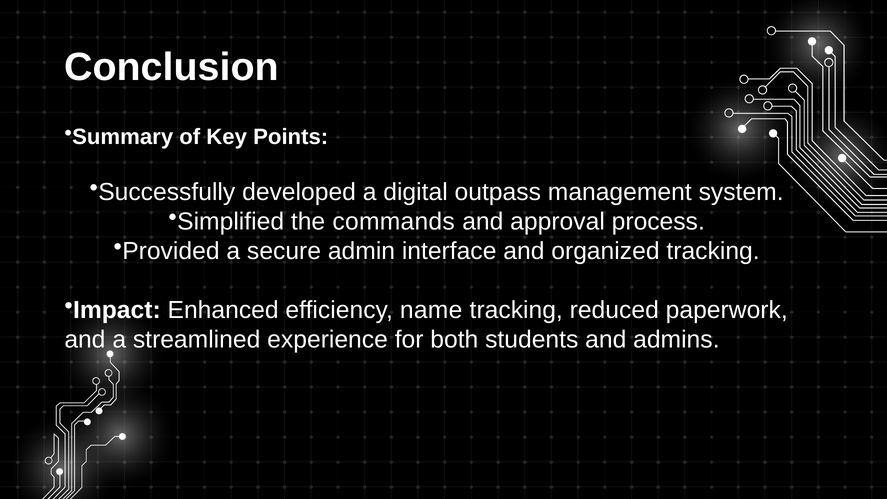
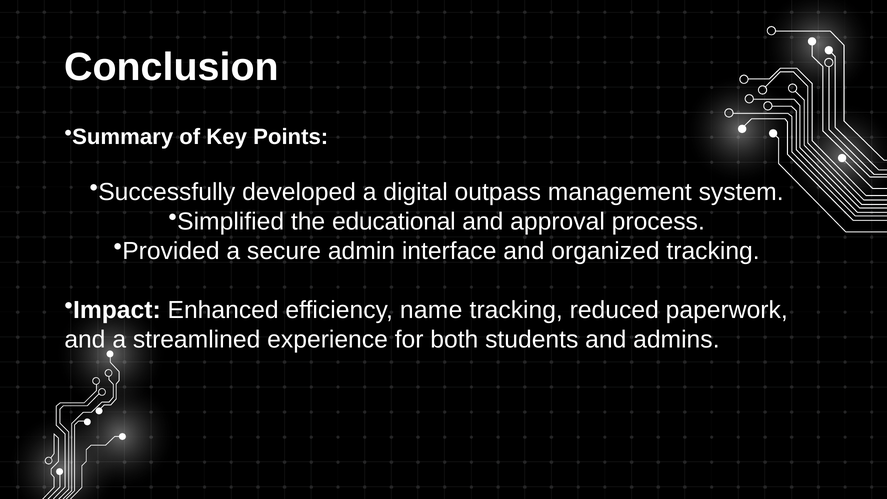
commands: commands -> educational
